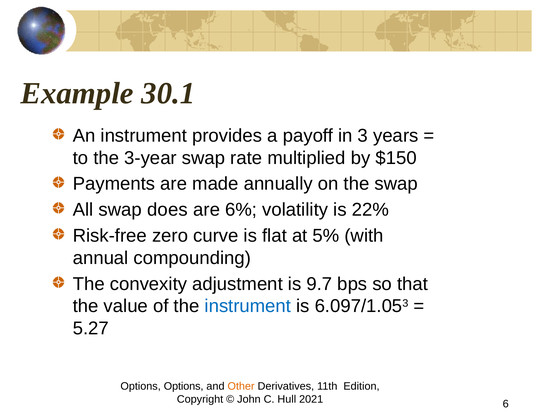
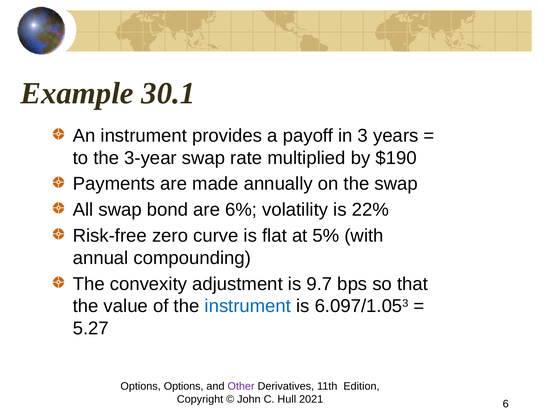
$150: $150 -> $190
does: does -> bond
Other colour: orange -> purple
